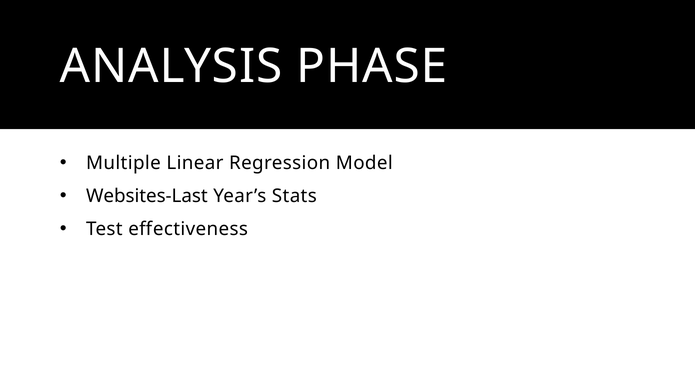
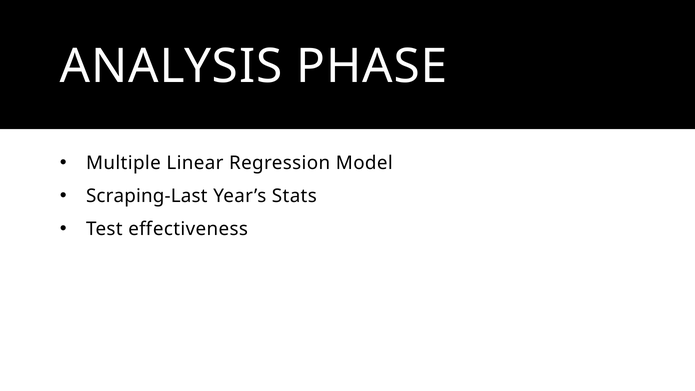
Websites-Last: Websites-Last -> Scraping-Last
